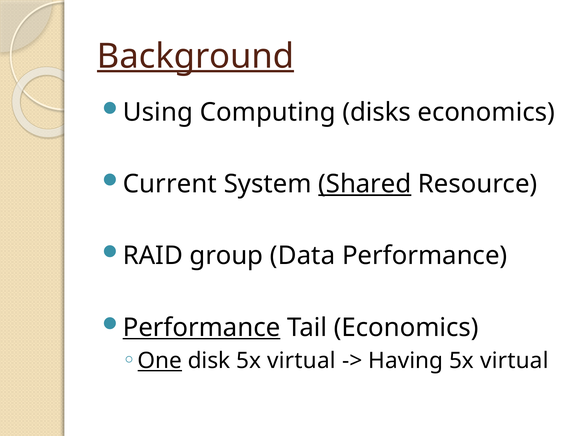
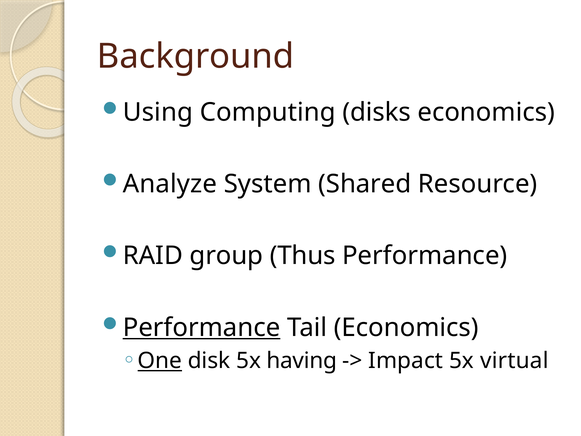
Background underline: present -> none
Current: Current -> Analyze
Shared underline: present -> none
Data: Data -> Thus
disk 5x virtual: virtual -> having
Having: Having -> Impact
